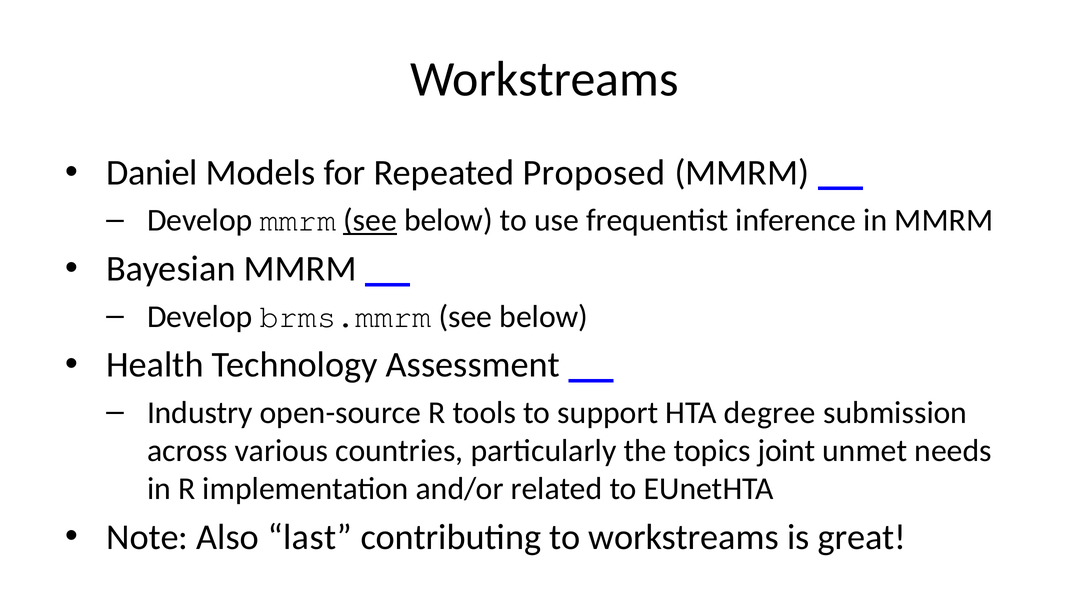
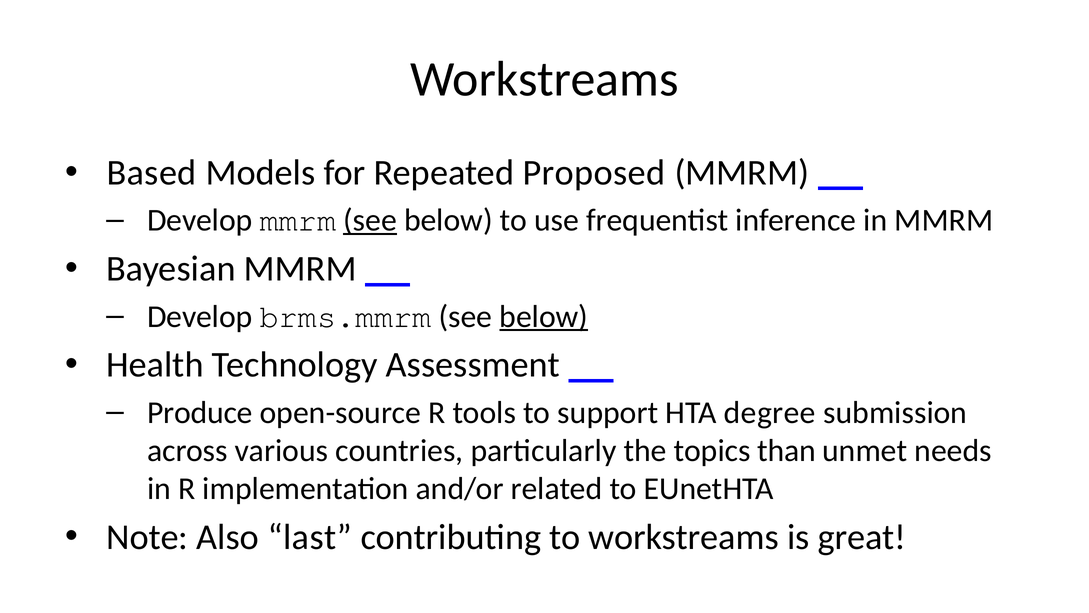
Daniel: Daniel -> Based
below at (544, 316) underline: none -> present
Industry: Industry -> Produce
joint: joint -> than
